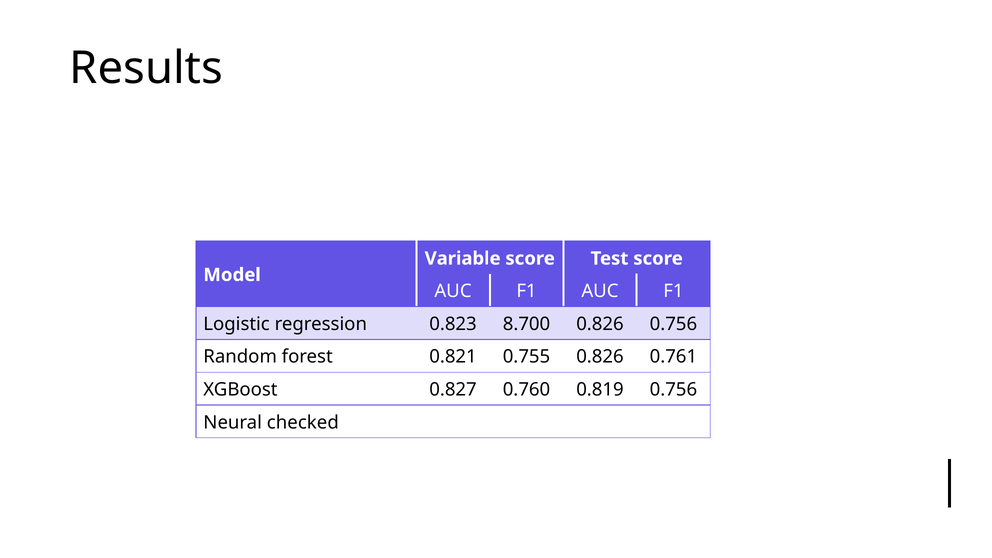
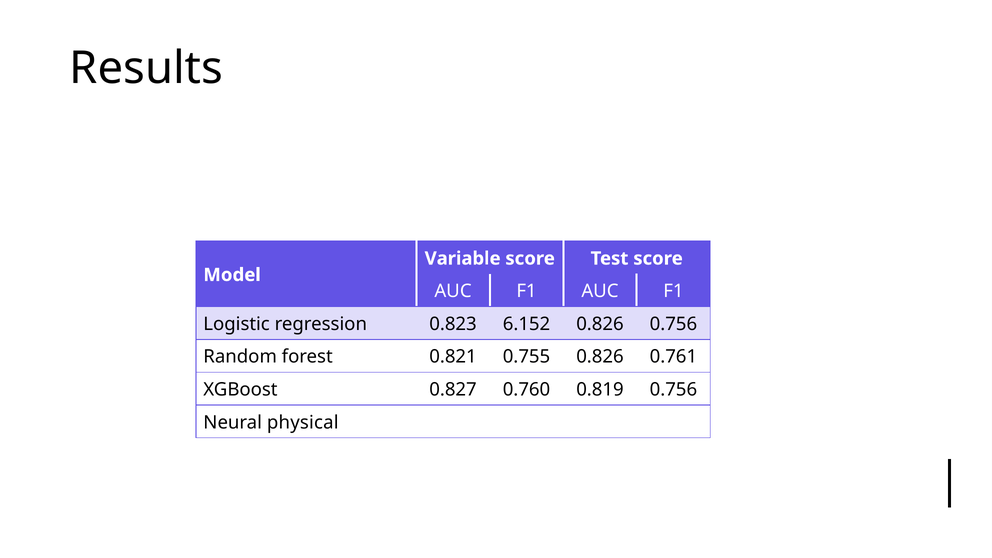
8.700: 8.700 -> 6.152
checked: checked -> physical
